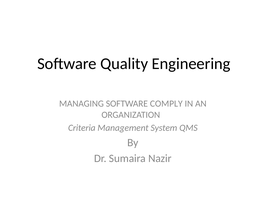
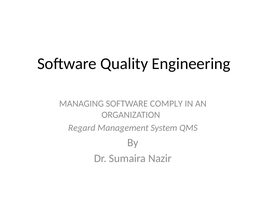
Criteria: Criteria -> Regard
